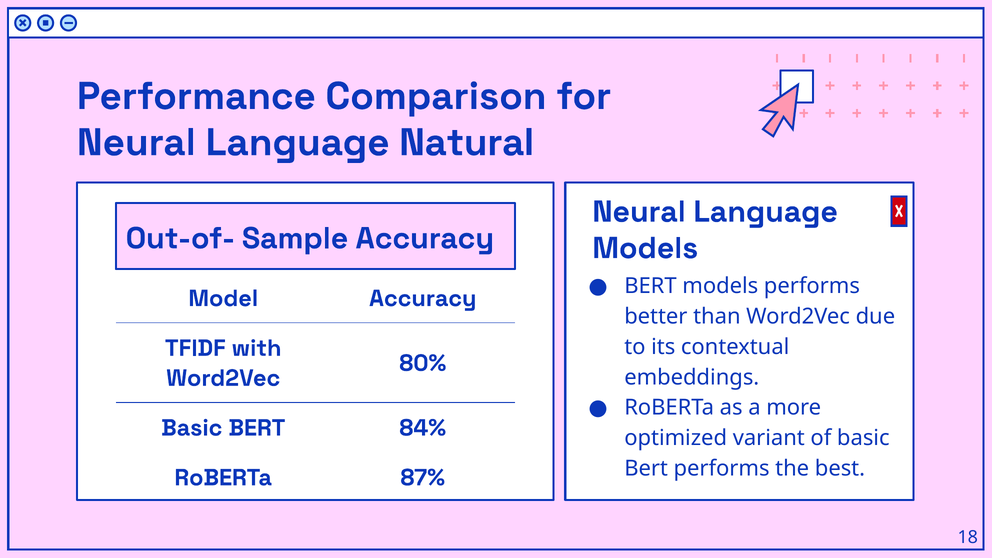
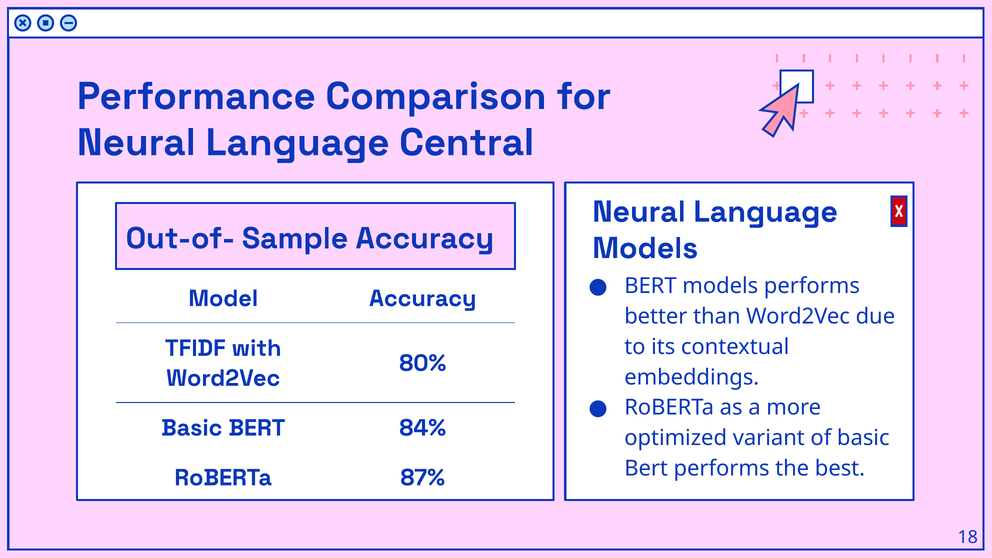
Natural: Natural -> Central
